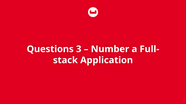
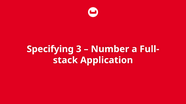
Questions: Questions -> Specifying
